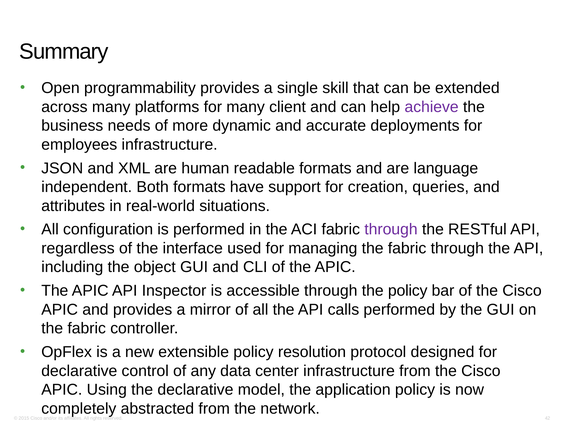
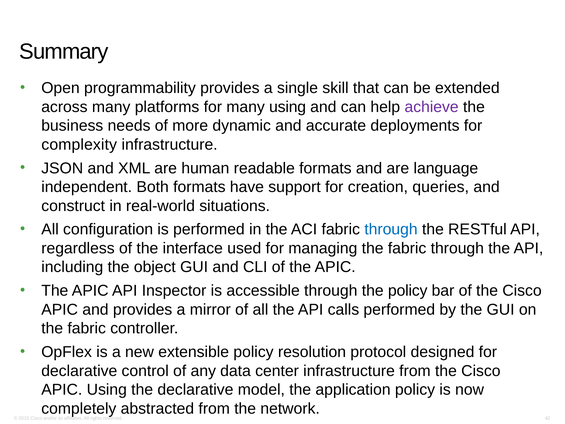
many client: client -> using
employees: employees -> complexity
attributes: attributes -> construct
through at (391, 229) colour: purple -> blue
